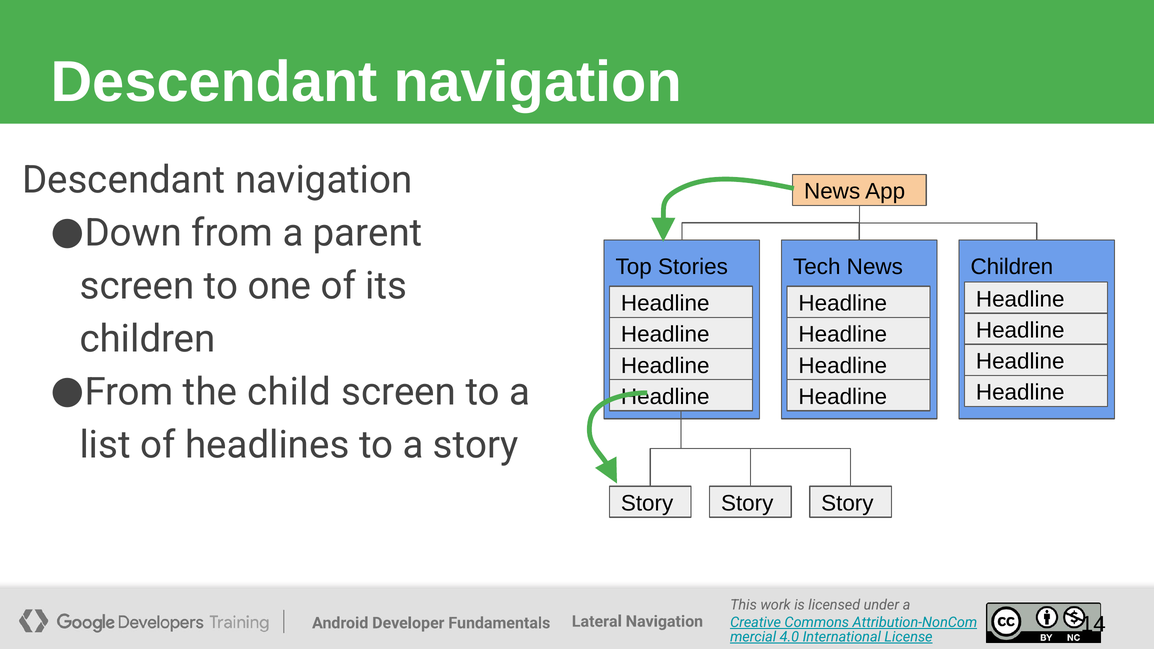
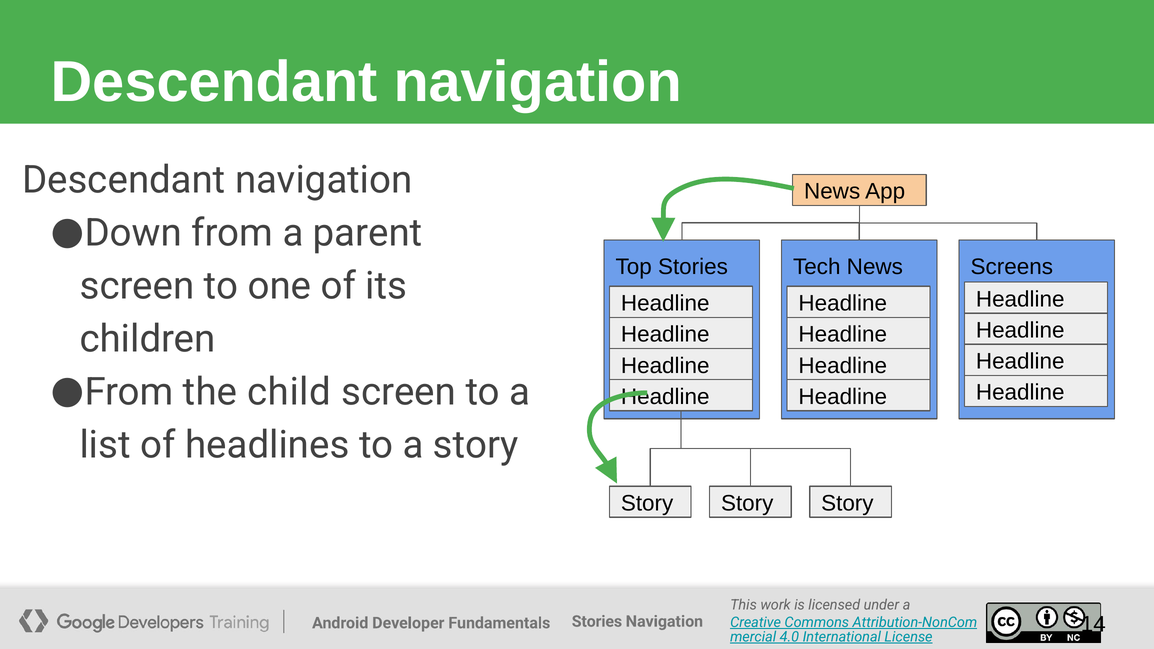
Children at (1012, 267): Children -> Screens
Lateral at (597, 622): Lateral -> Stories
